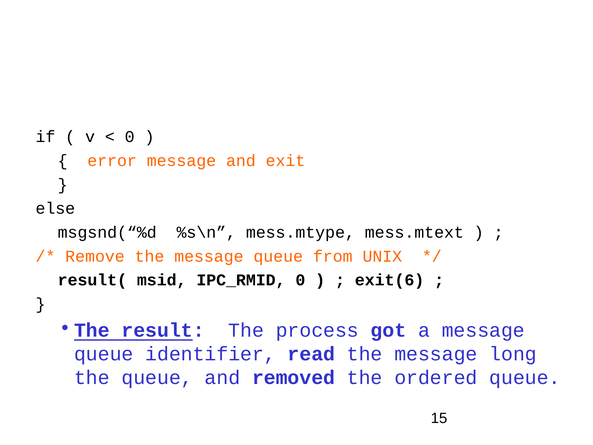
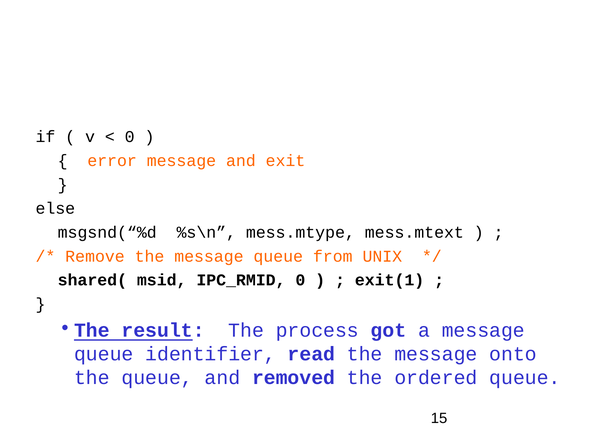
result(: result( -> shared(
exit(6: exit(6 -> exit(1
long: long -> onto
